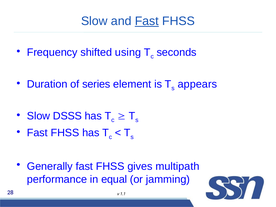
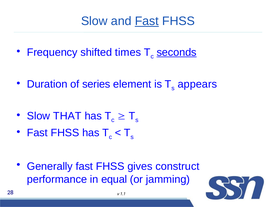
using: using -> times
seconds underline: none -> present
DSSS: DSSS -> THAT
multipath: multipath -> construct
